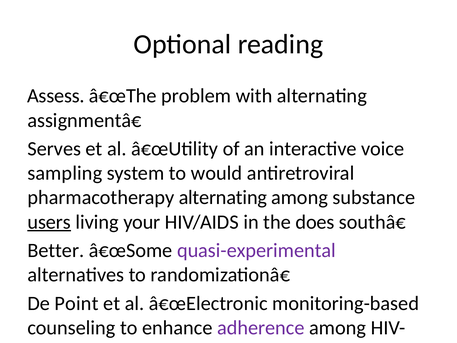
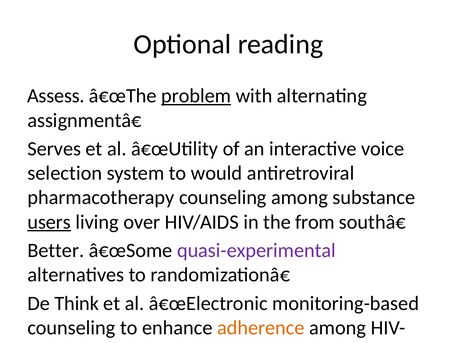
problem underline: none -> present
sampling: sampling -> selection
pharmacotherapy alternating: alternating -> counseling
your: your -> over
does: does -> from
Point: Point -> Think
adherence colour: purple -> orange
